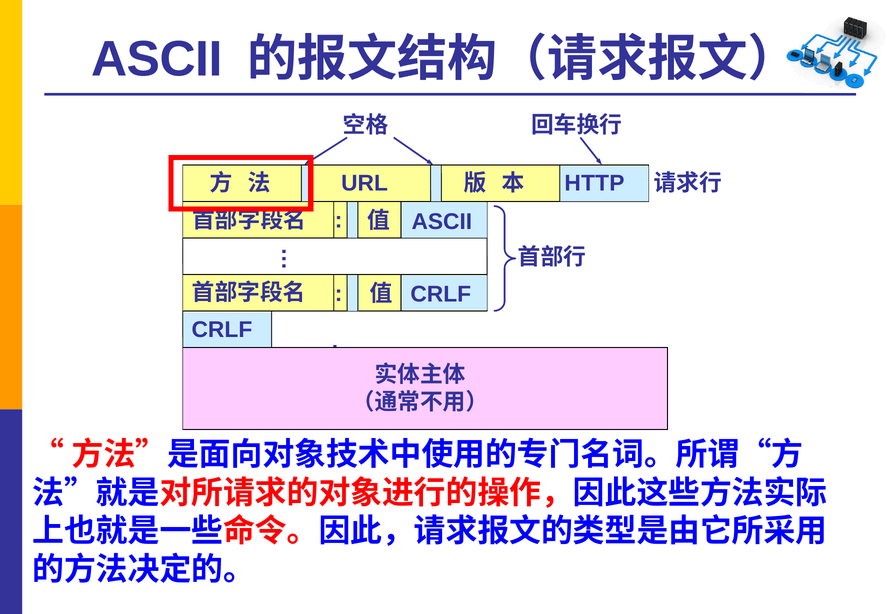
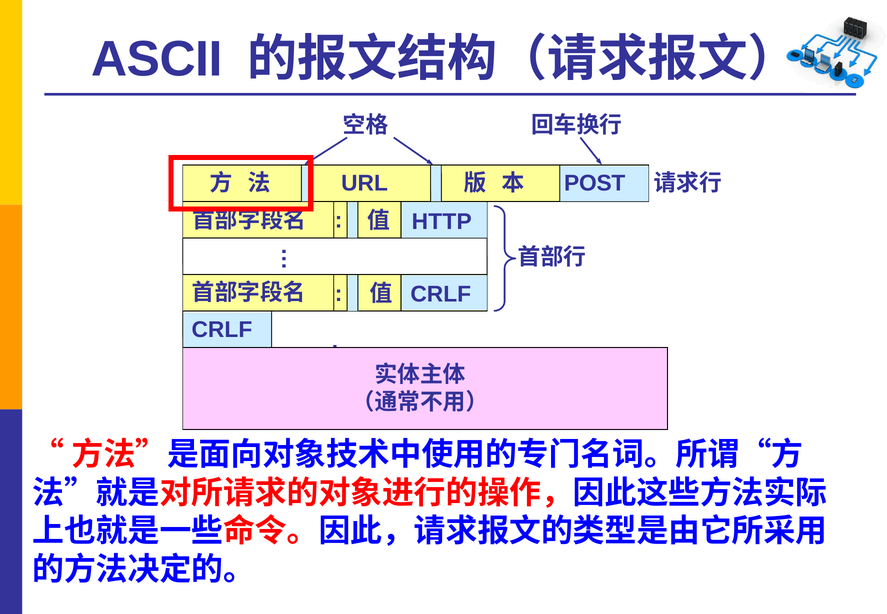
HTTP: HTTP -> POST
ASCII at (442, 222): ASCII -> HTTP
